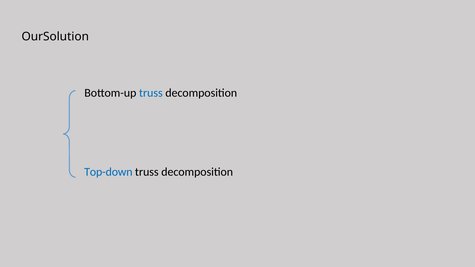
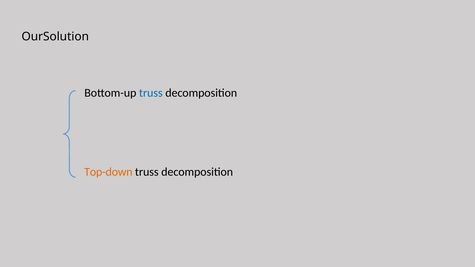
Top-down colour: blue -> orange
